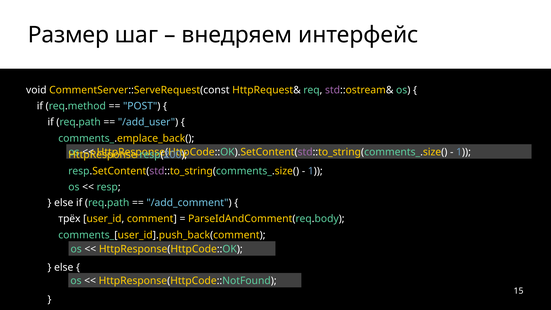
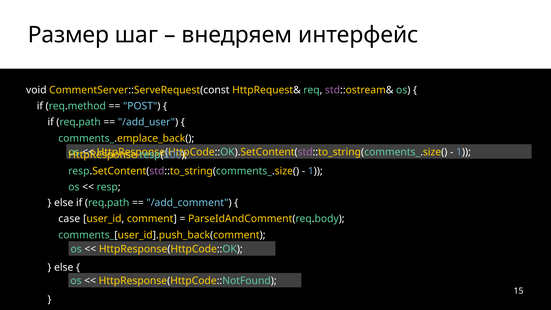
трёх: трёх -> case
